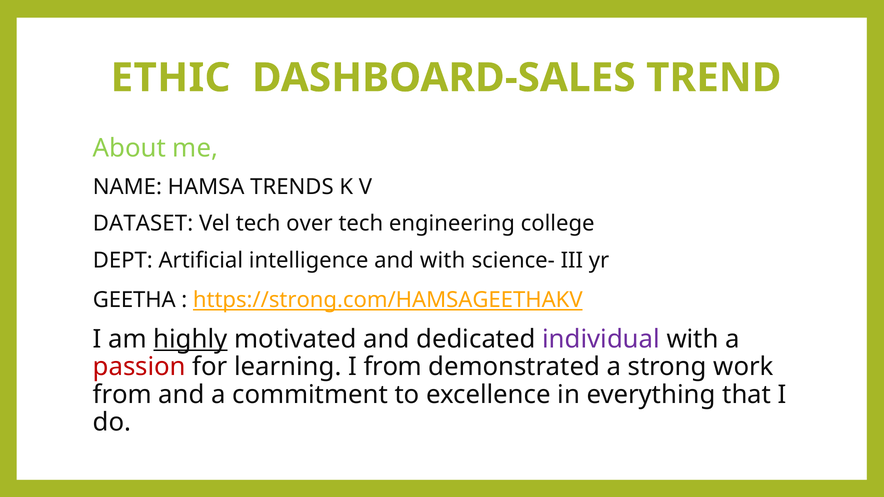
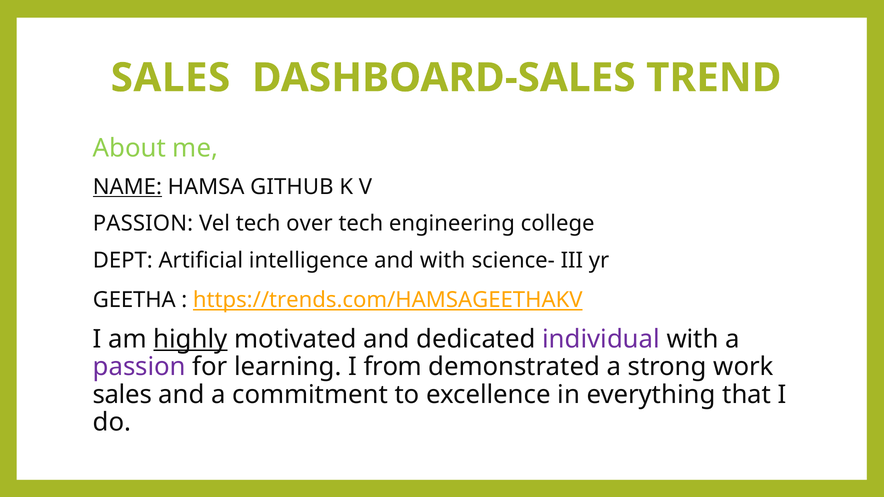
ETHIC at (171, 78): ETHIC -> SALES
NAME underline: none -> present
TRENDS: TRENDS -> GITHUB
DATASET at (143, 224): DATASET -> PASSION
https://strong.com/HAMSAGEETHAKV: https://strong.com/HAMSAGEETHAKV -> https://trends.com/HAMSAGEETHAKV
passion at (139, 367) colour: red -> purple
from at (122, 395): from -> sales
